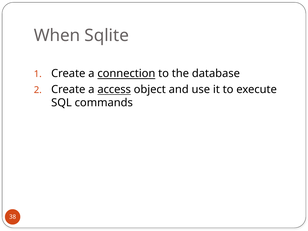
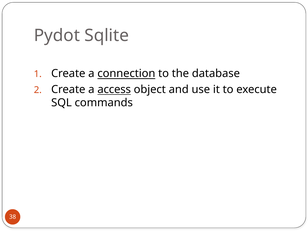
When: When -> Pydot
